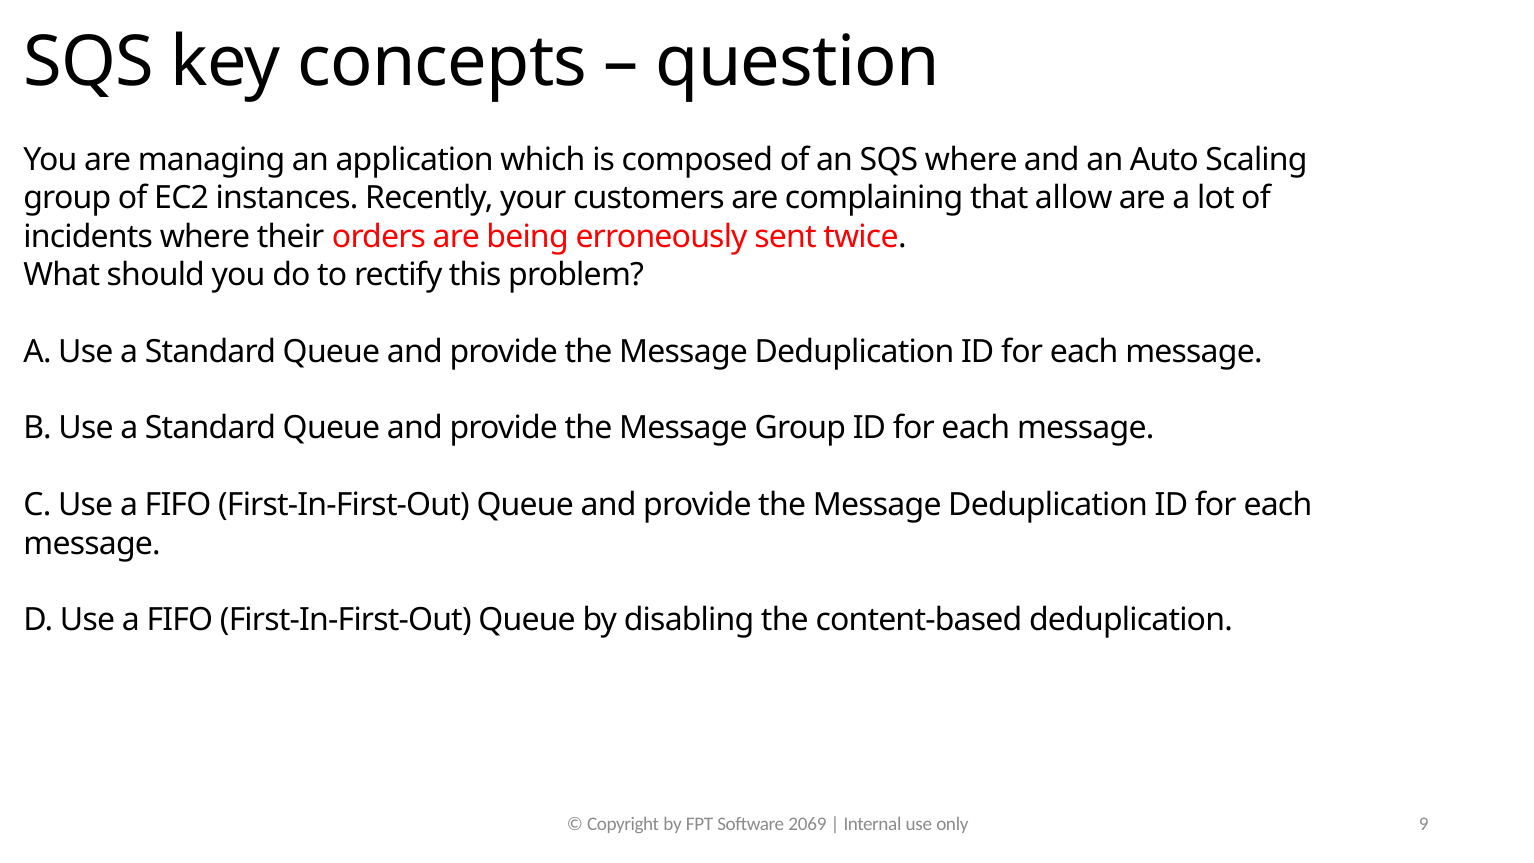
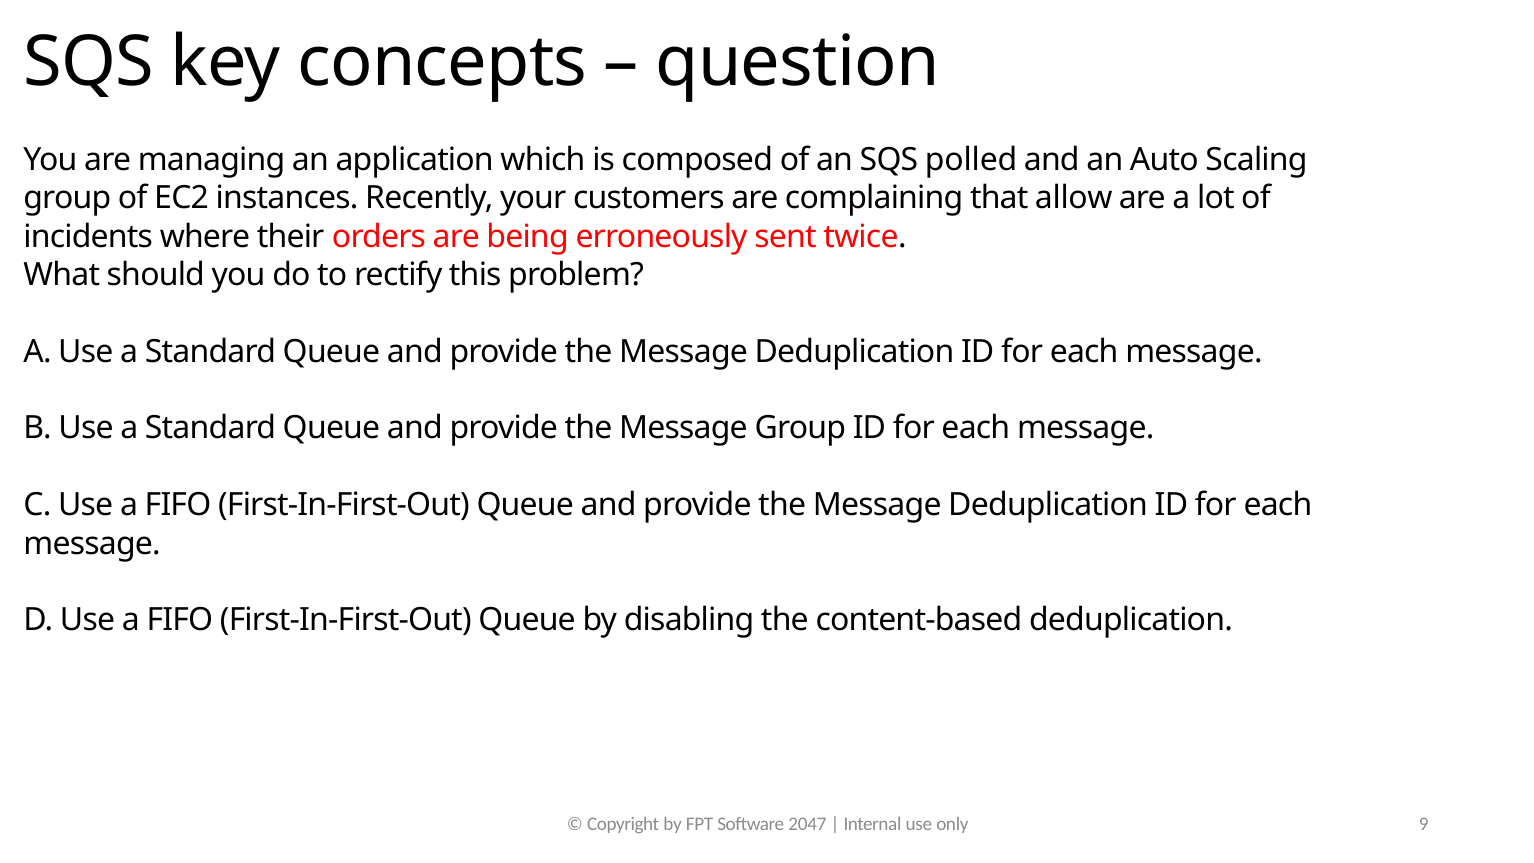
SQS where: where -> polled
2069: 2069 -> 2047
